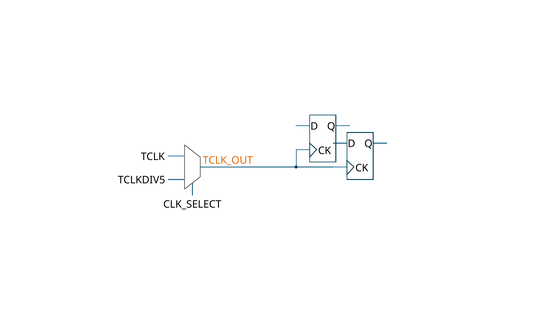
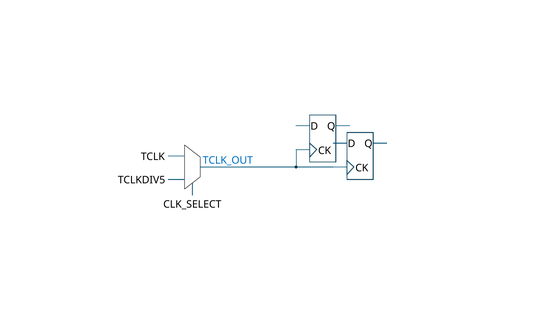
TCLK_OUT colour: orange -> blue
